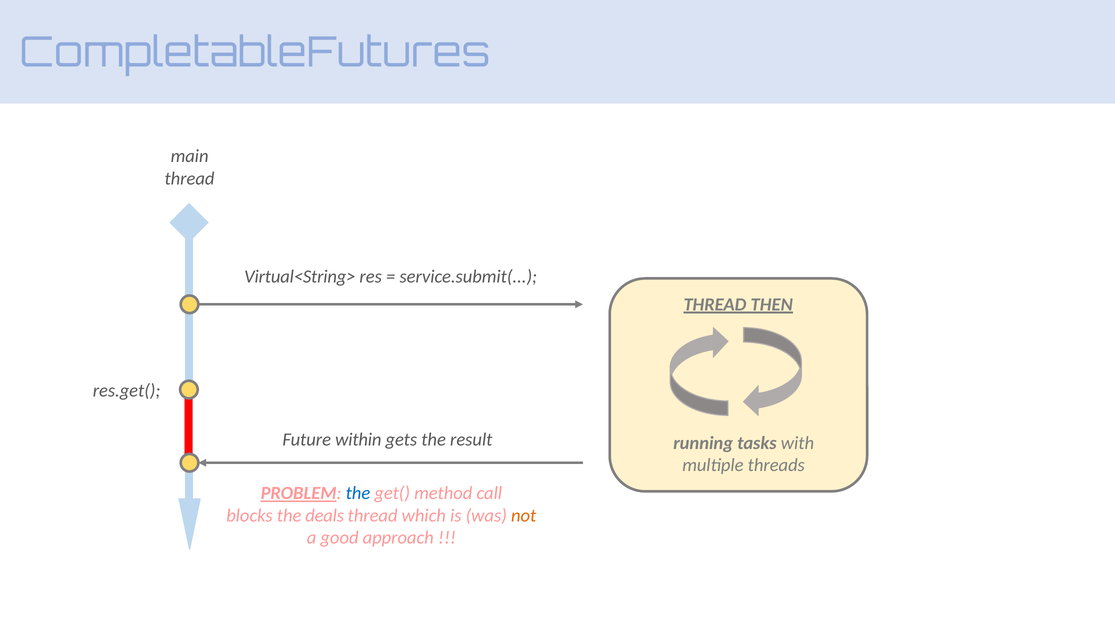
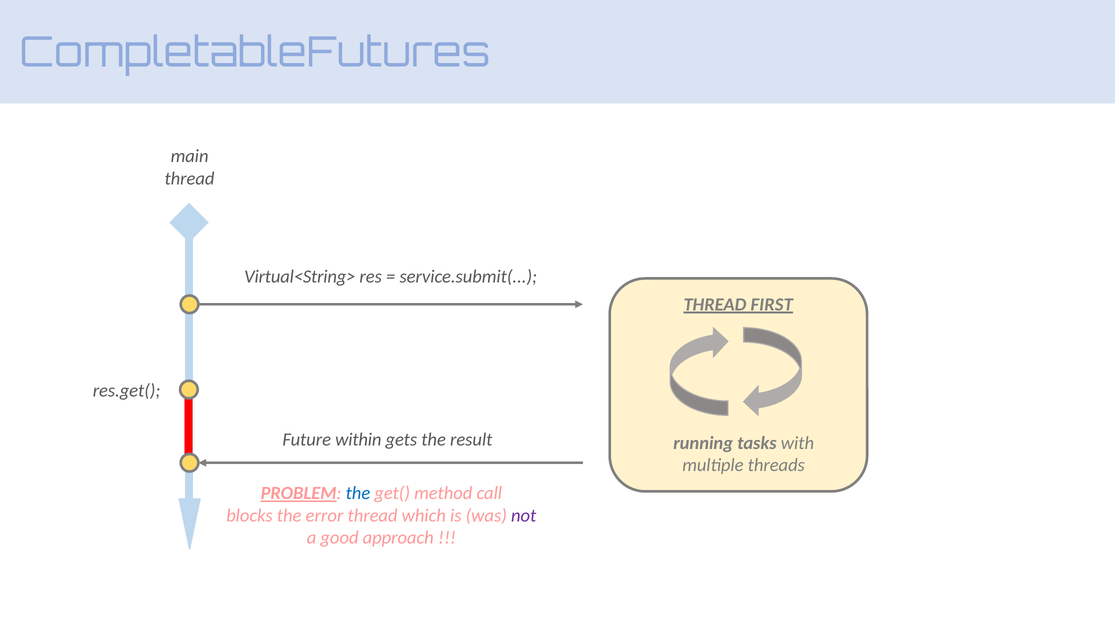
THEN: THEN -> FIRST
deals: deals -> error
not colour: orange -> purple
